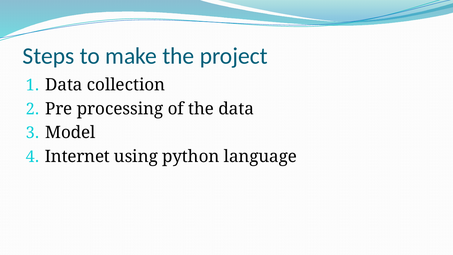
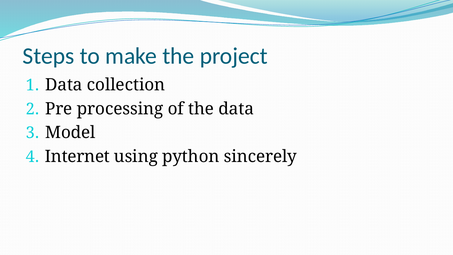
language: language -> sincerely
